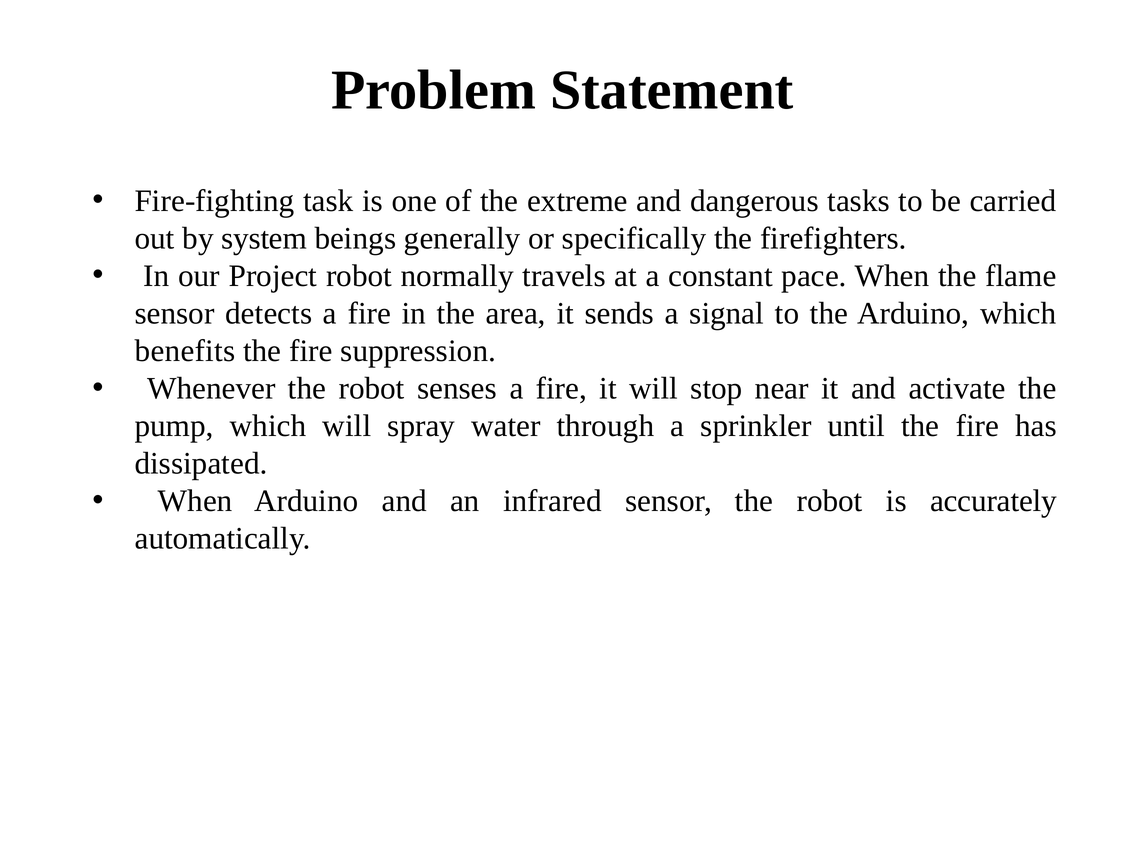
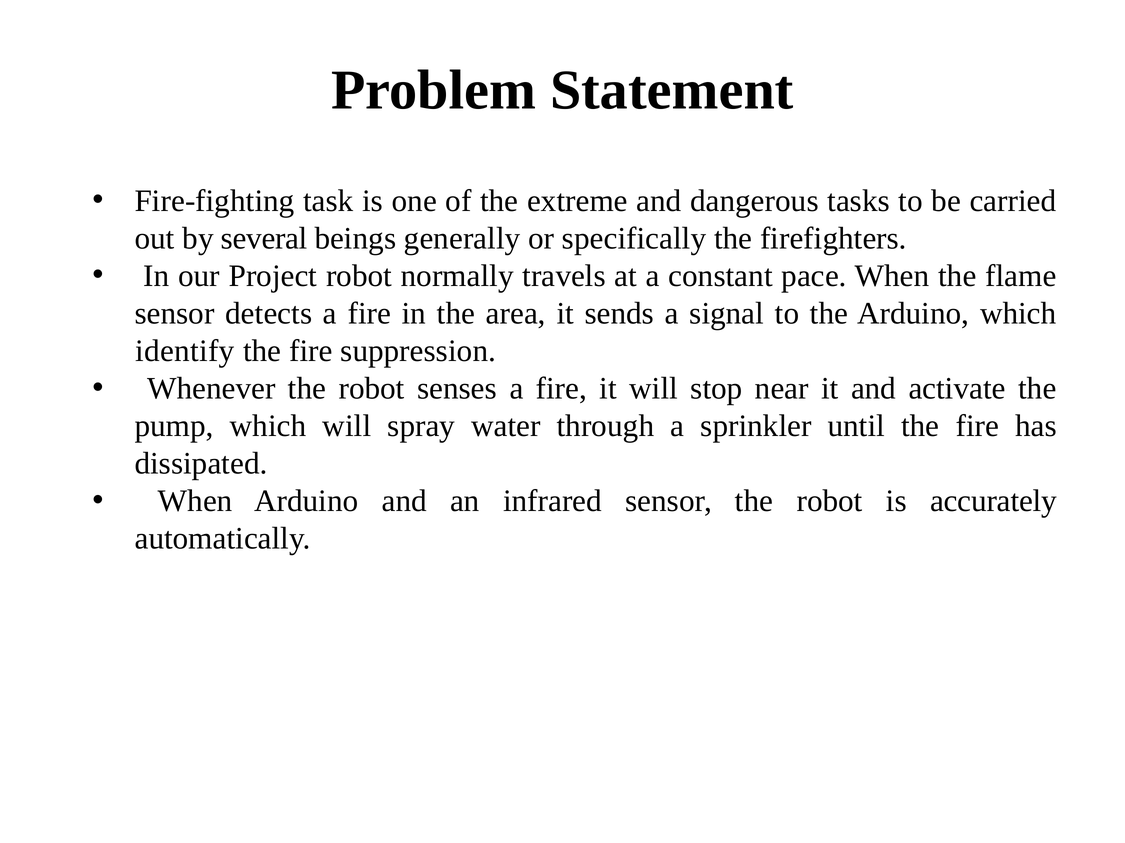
system: system -> several
benefits: benefits -> identify
